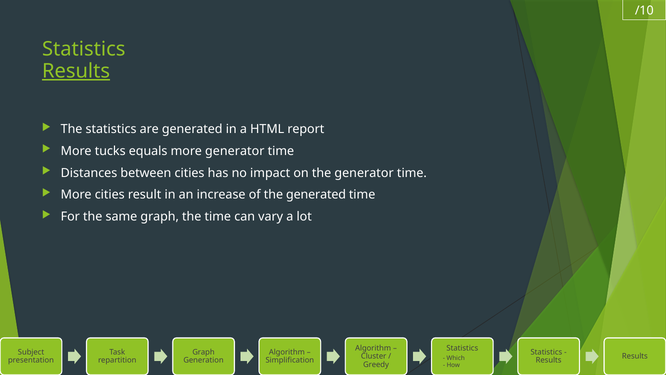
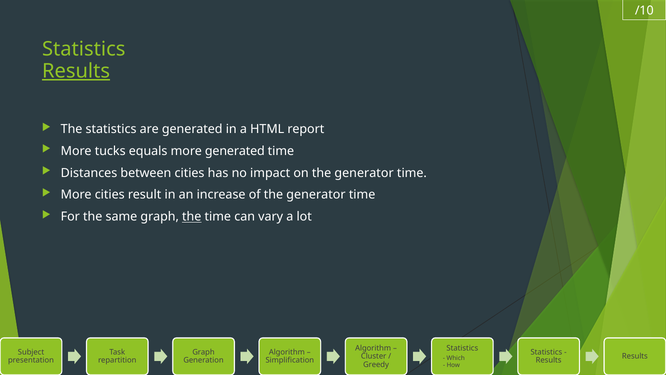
more generator: generator -> generated
of the generated: generated -> generator
the at (192, 217) underline: none -> present
